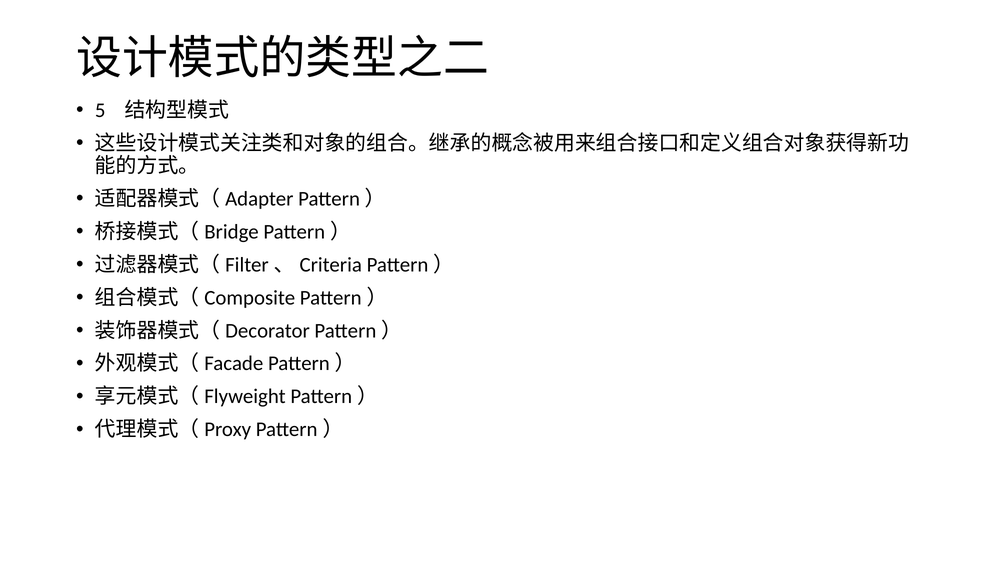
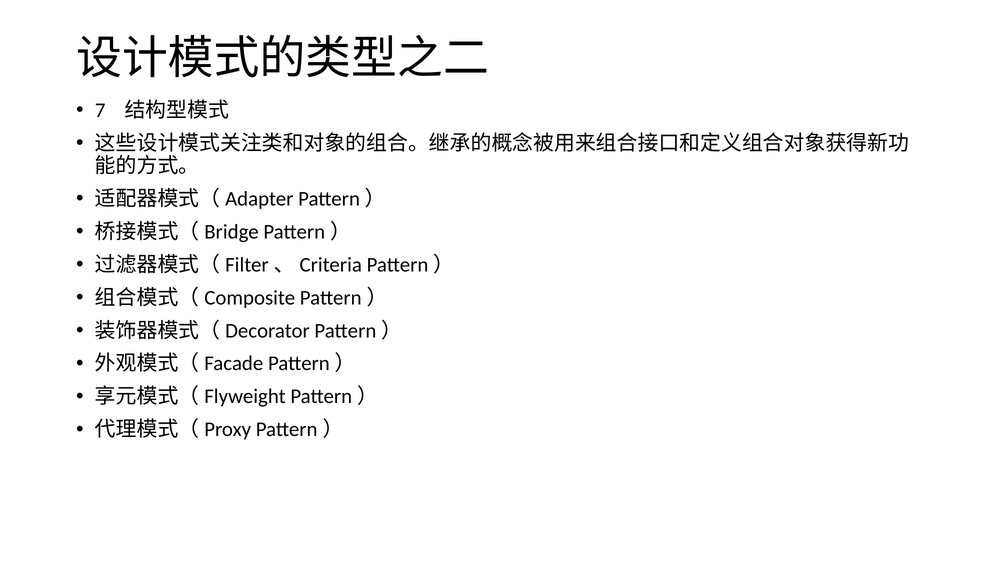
5: 5 -> 7
